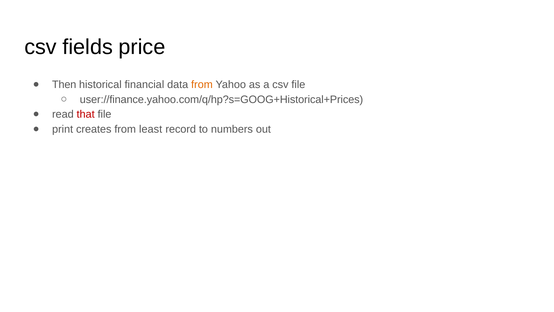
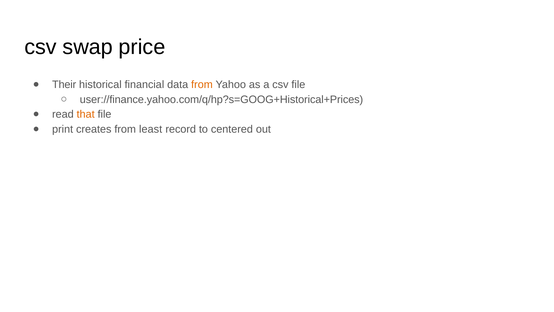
fields: fields -> swap
Then: Then -> Their
that colour: red -> orange
numbers: numbers -> centered
